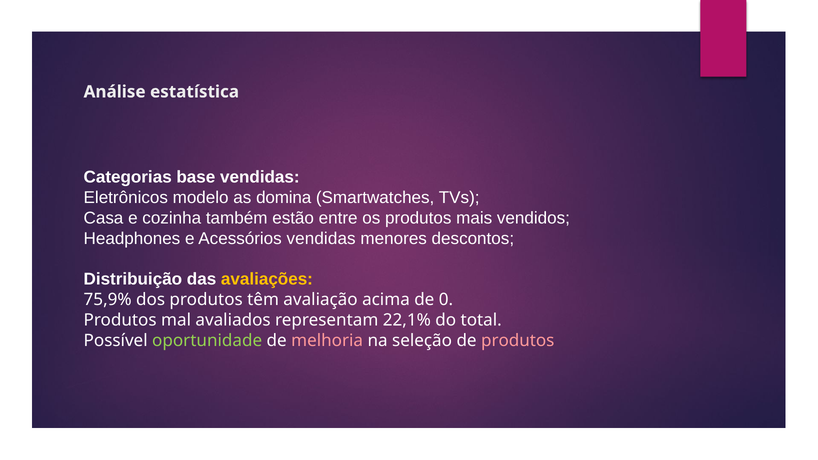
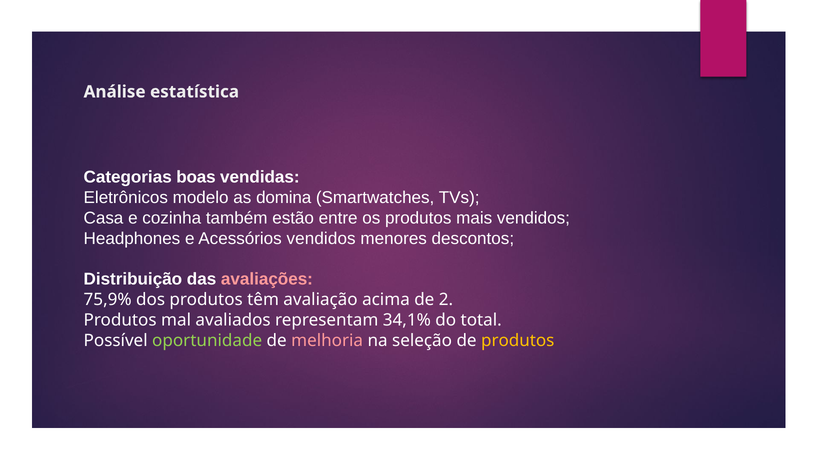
base: base -> boas
Acessórios vendidas: vendidas -> vendidos
avaliações colour: yellow -> pink
0: 0 -> 2
22,1%: 22,1% -> 34,1%
produtos at (518, 341) colour: pink -> yellow
